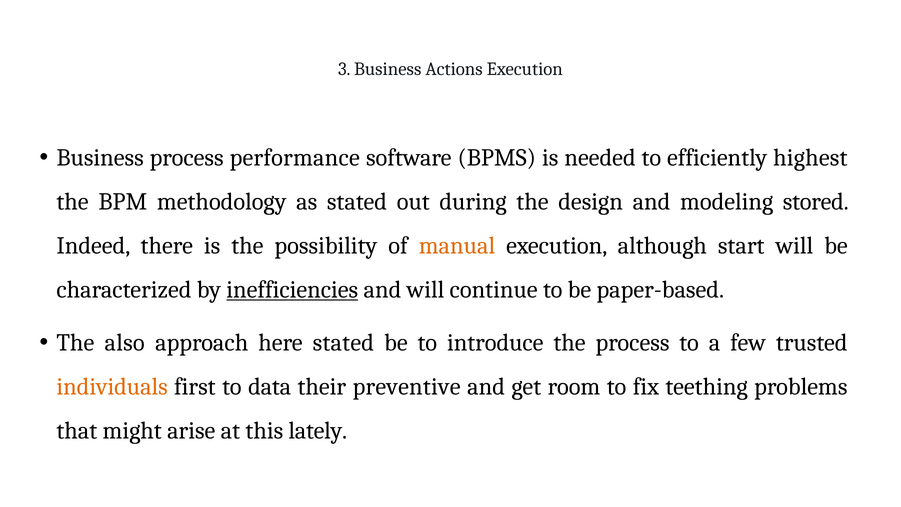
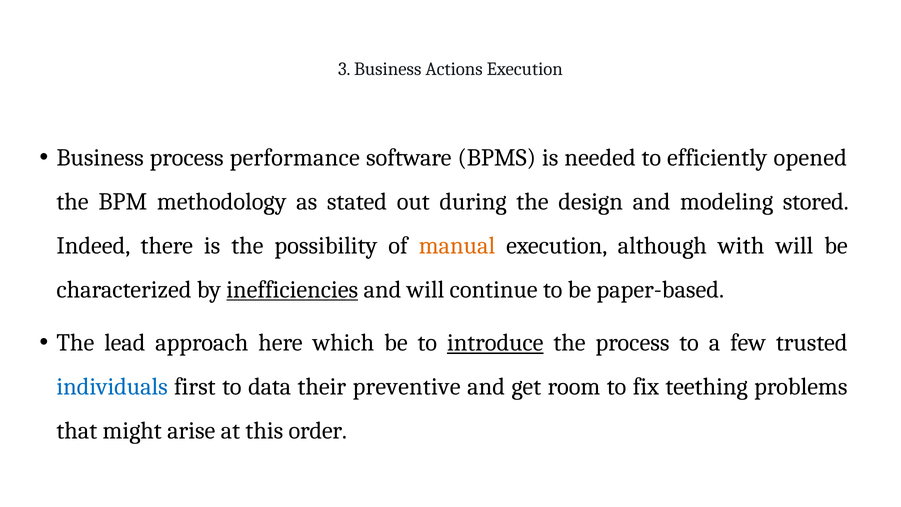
highest: highest -> opened
start: start -> with
also: also -> lead
here stated: stated -> which
introduce underline: none -> present
individuals colour: orange -> blue
lately: lately -> order
